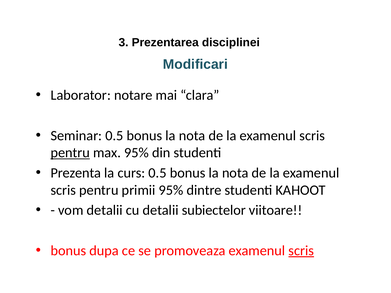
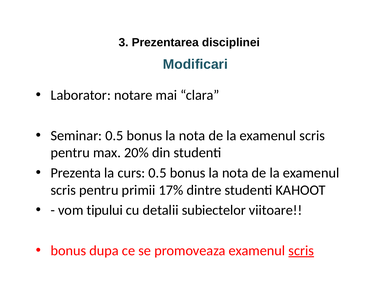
pentru at (70, 153) underline: present -> none
max 95%: 95% -> 20%
primii 95%: 95% -> 17%
vom detalii: detalii -> tipului
